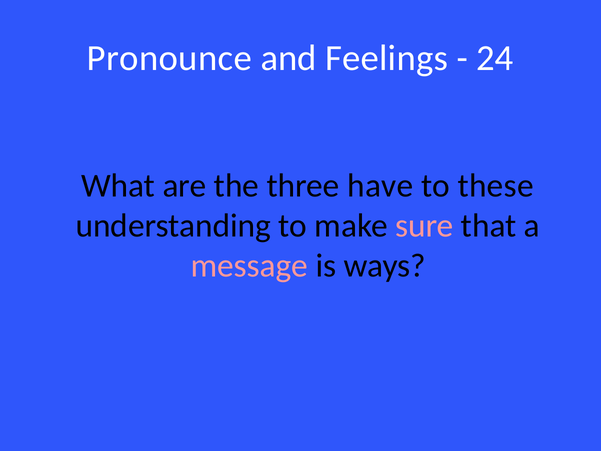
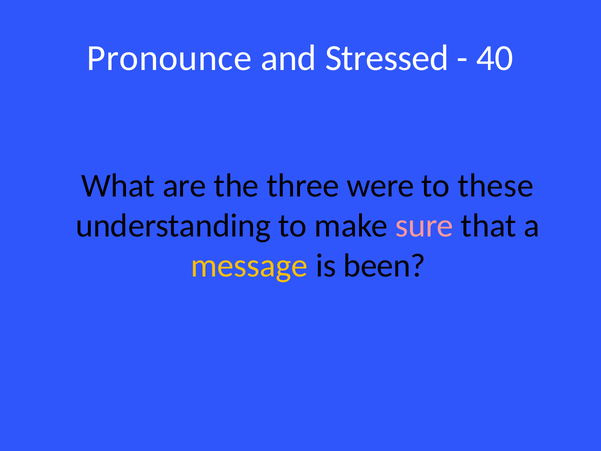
Feelings: Feelings -> Stressed
24: 24 -> 40
have: have -> were
message colour: pink -> yellow
ways: ways -> been
